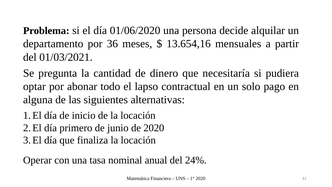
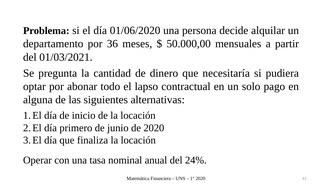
13.654,16: 13.654,16 -> 50.000,00
